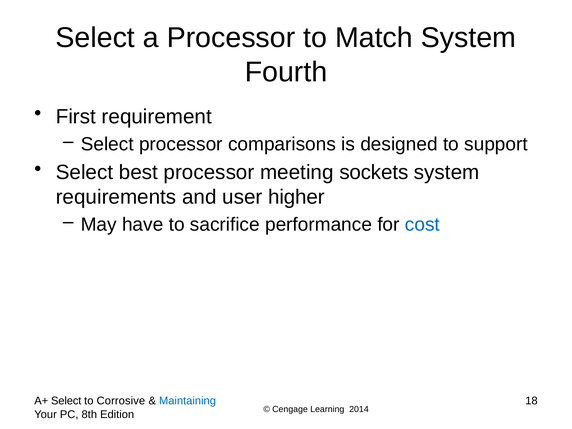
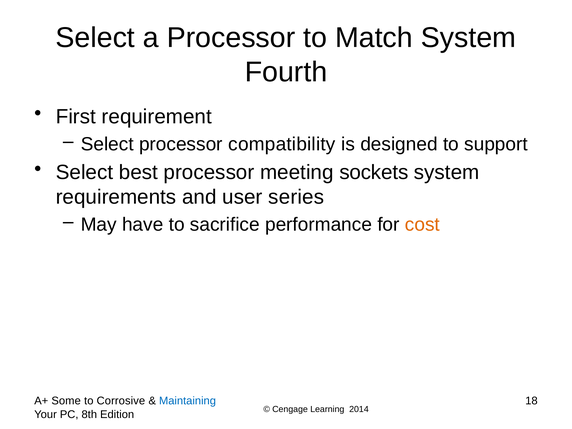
comparisons: comparisons -> compatibility
higher: higher -> series
cost colour: blue -> orange
A+ Select: Select -> Some
